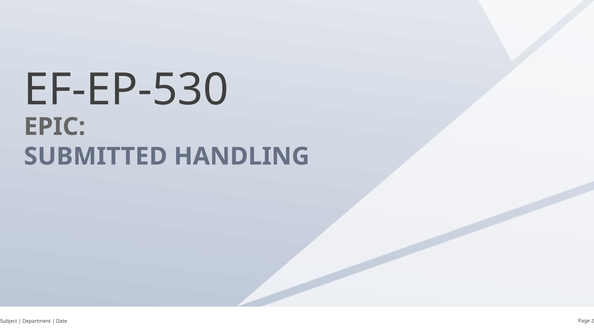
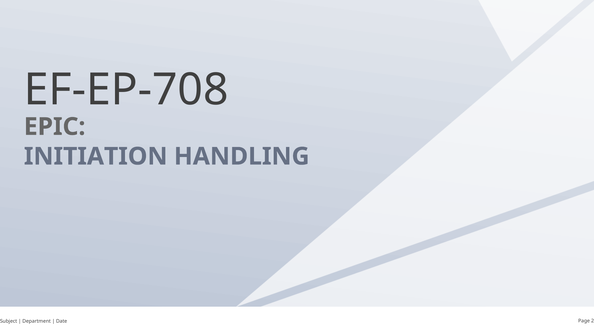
EF-EP-530: EF-EP-530 -> EF-EP-708
SUBMITTED: SUBMITTED -> INITIATION
